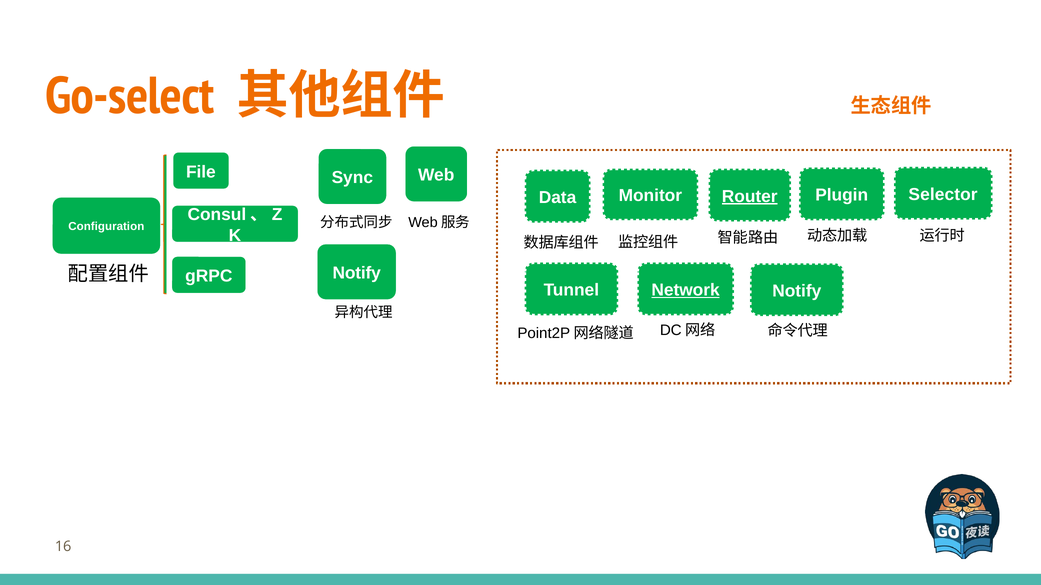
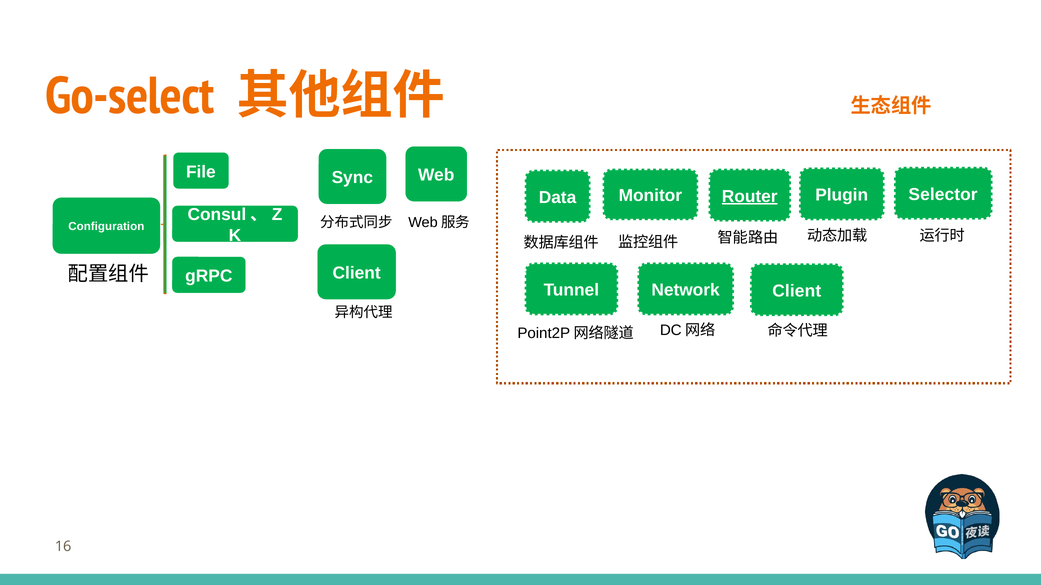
Notify at (357, 273): Notify -> Client
Network underline: present -> none
Notify at (797, 291): Notify -> Client
